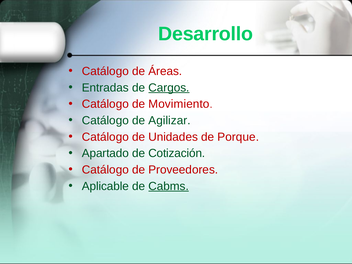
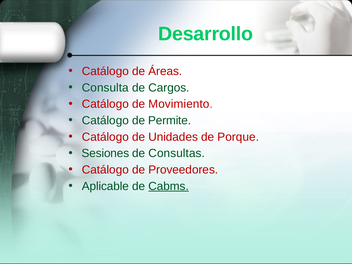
Entradas: Entradas -> Consulta
Cargos underline: present -> none
Agilizar: Agilizar -> Permite
Apartado: Apartado -> Sesiones
Cotización: Cotización -> Consultas
